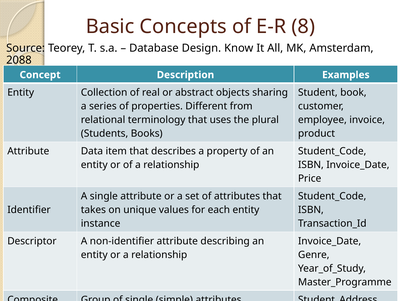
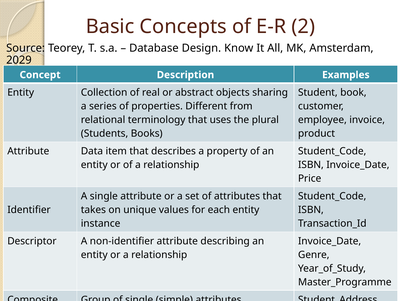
8: 8 -> 2
2088: 2088 -> 2029
